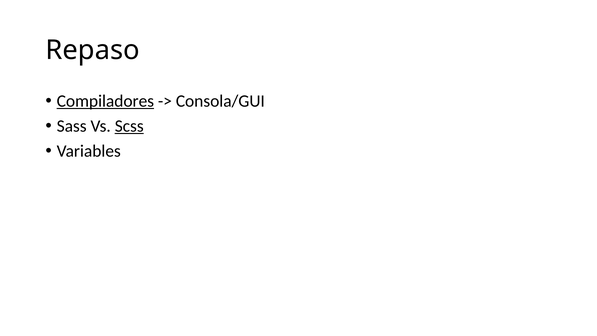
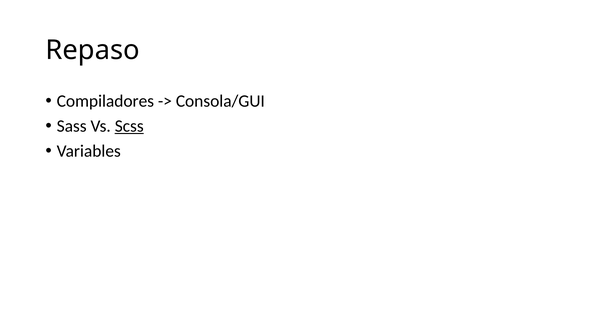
Compiladores underline: present -> none
